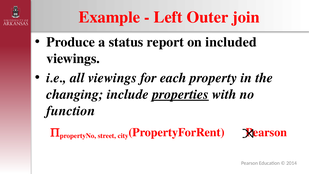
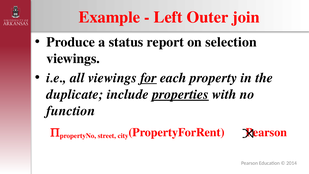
included: included -> selection
for underline: none -> present
changing: changing -> duplicate
